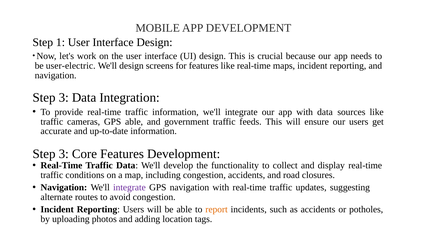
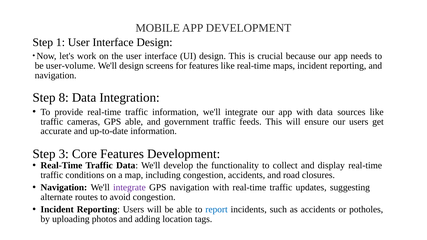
user-electric: user-electric -> user-volume
3 at (64, 98): 3 -> 8
report colour: orange -> blue
